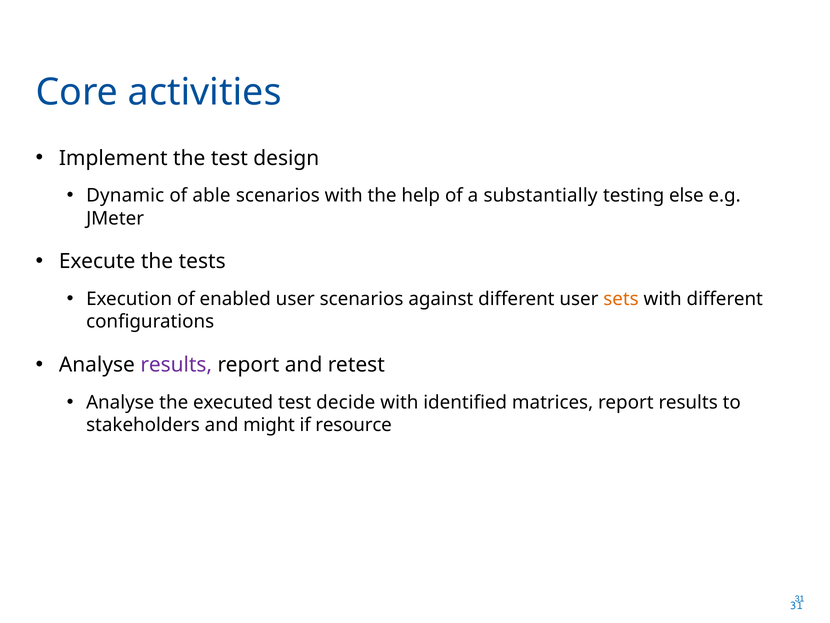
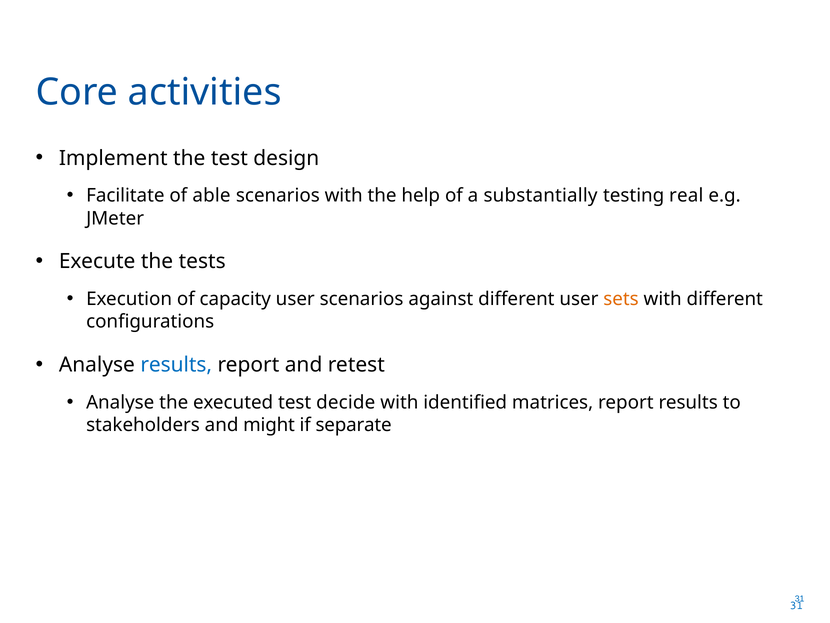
Dynamic: Dynamic -> Facilitate
else: else -> real
enabled: enabled -> capacity
results at (176, 365) colour: purple -> blue
resource: resource -> separate
